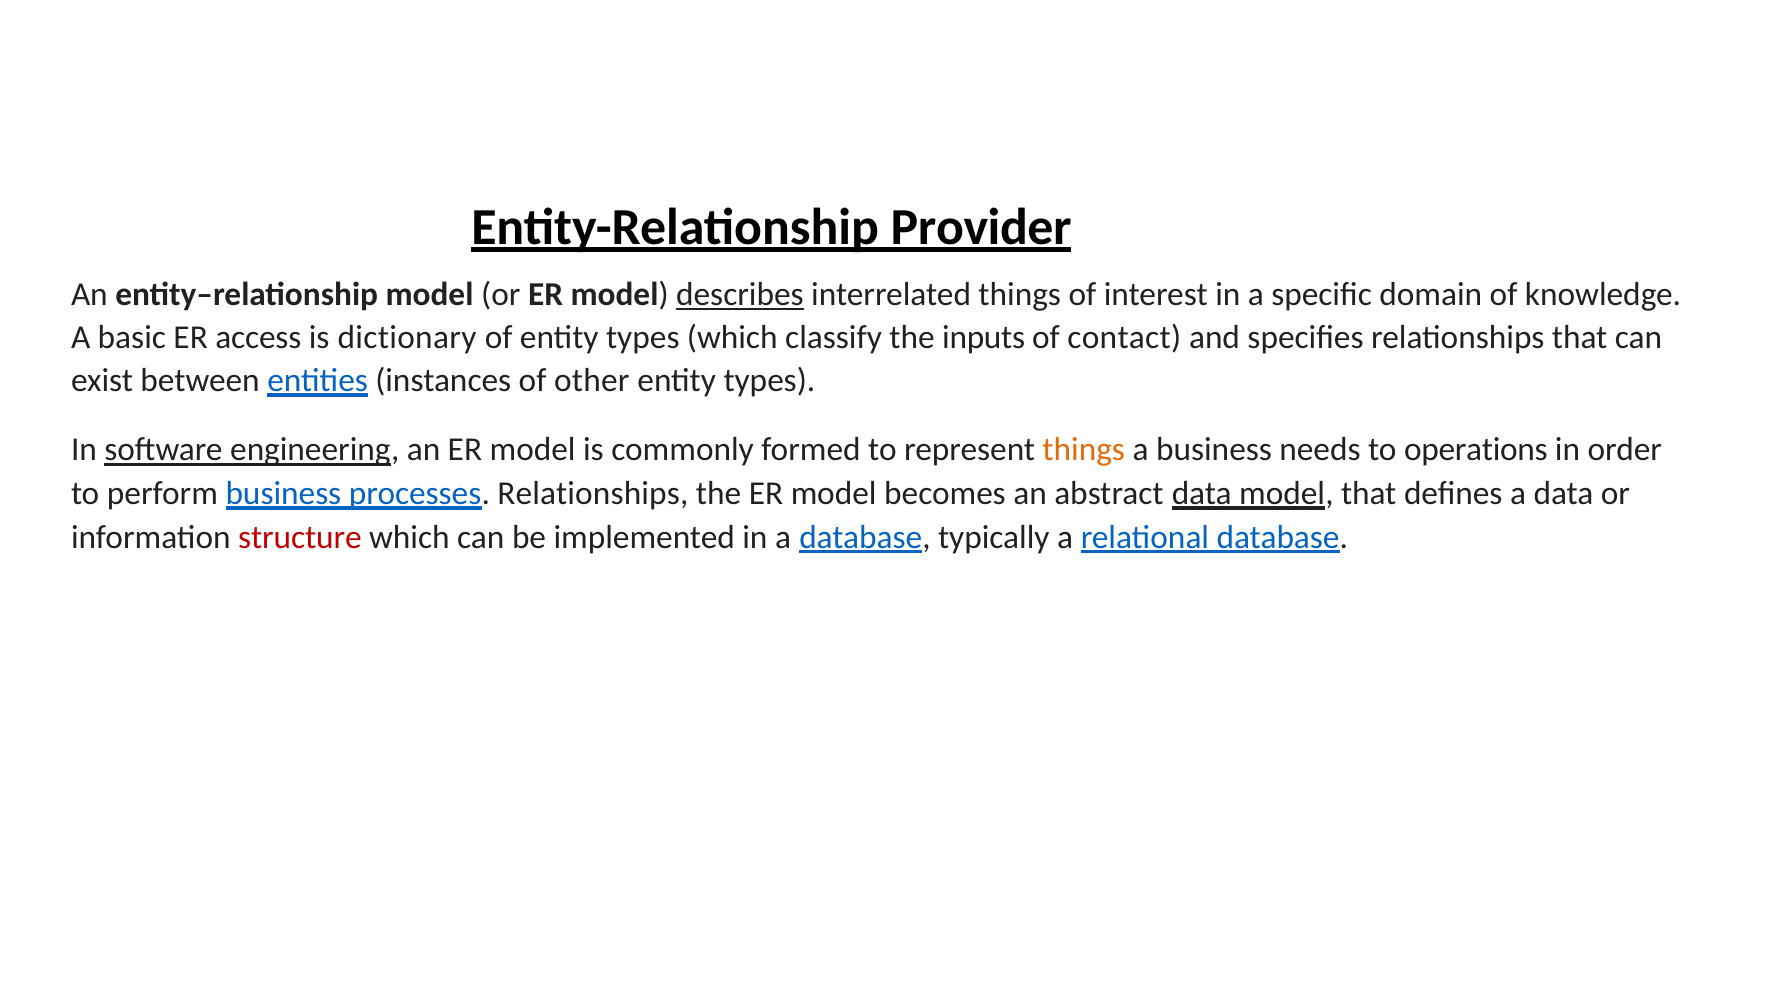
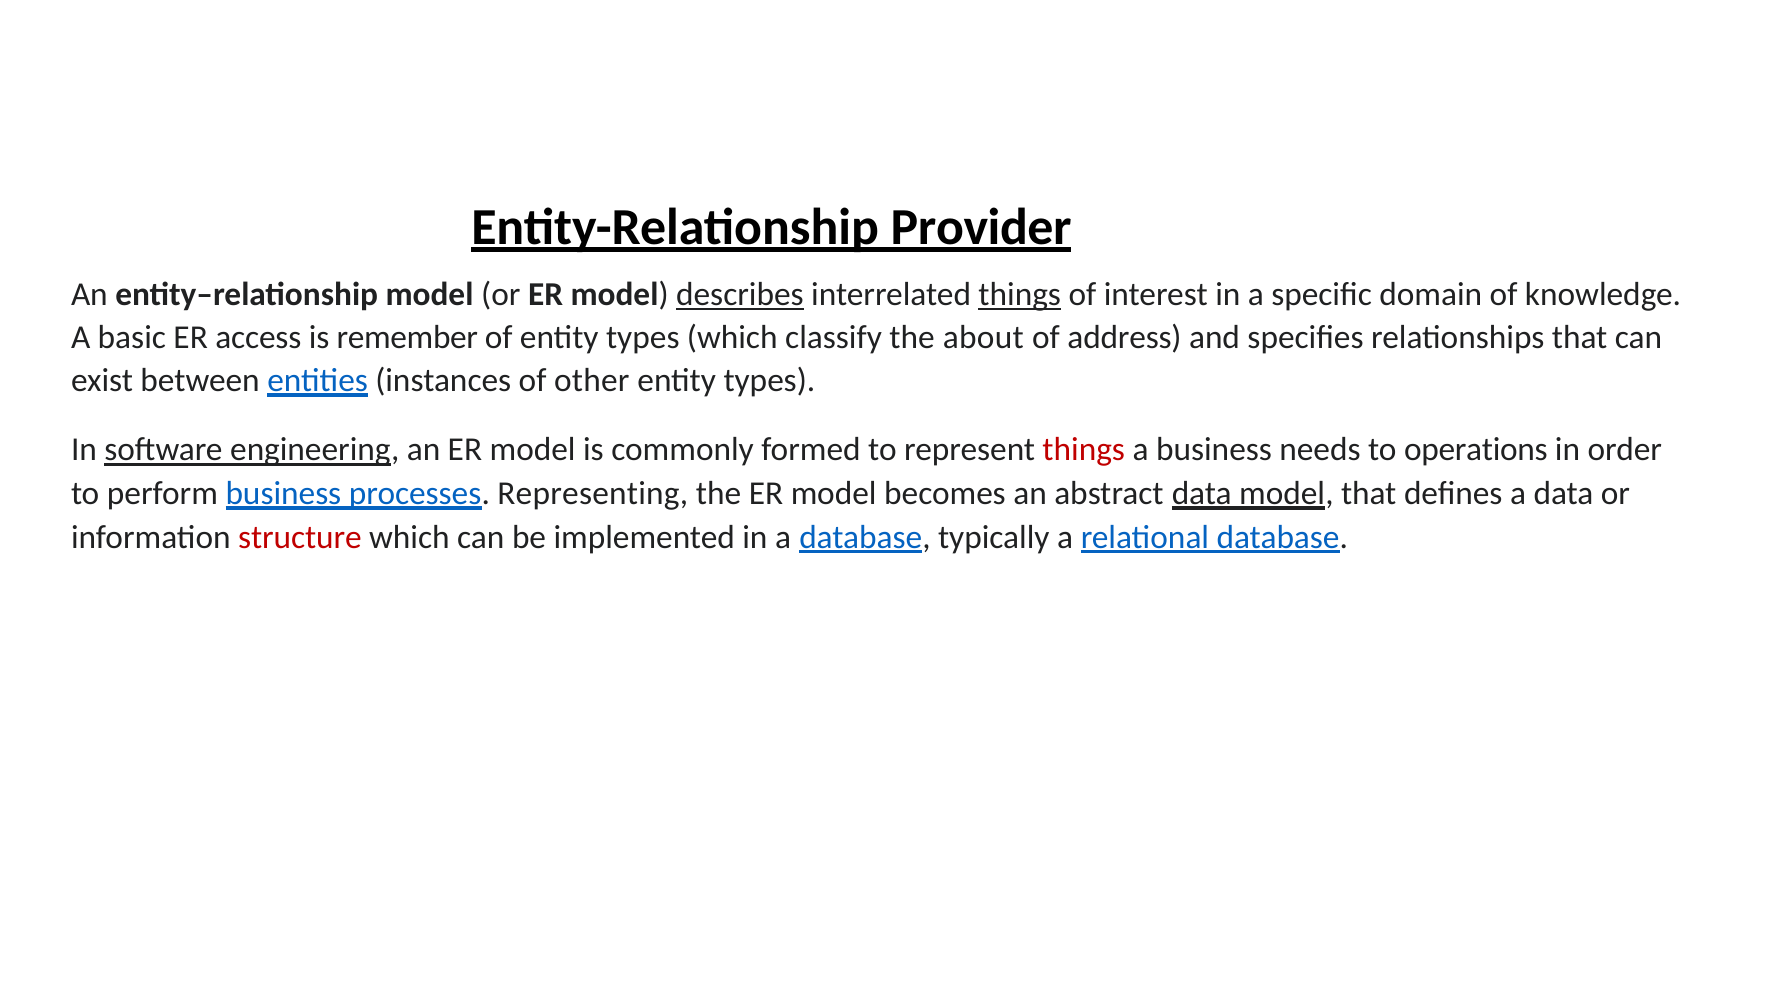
things at (1020, 295) underline: none -> present
dictionary: dictionary -> remember
inputs: inputs -> about
contact: contact -> address
things at (1084, 450) colour: orange -> red
processes Relationships: Relationships -> Representing
